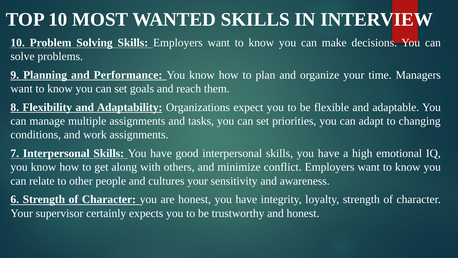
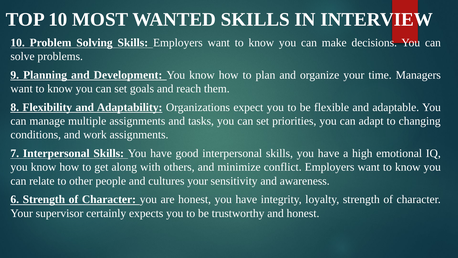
Performance: Performance -> Development
